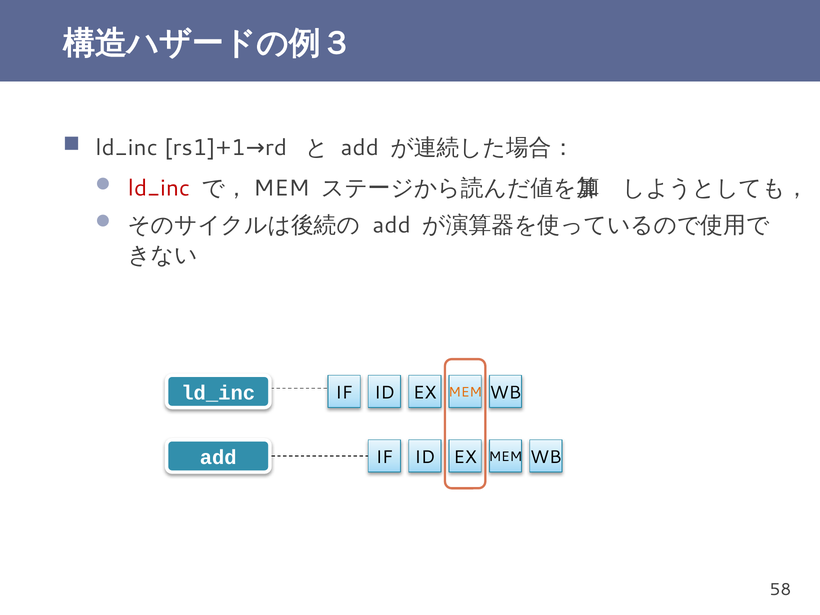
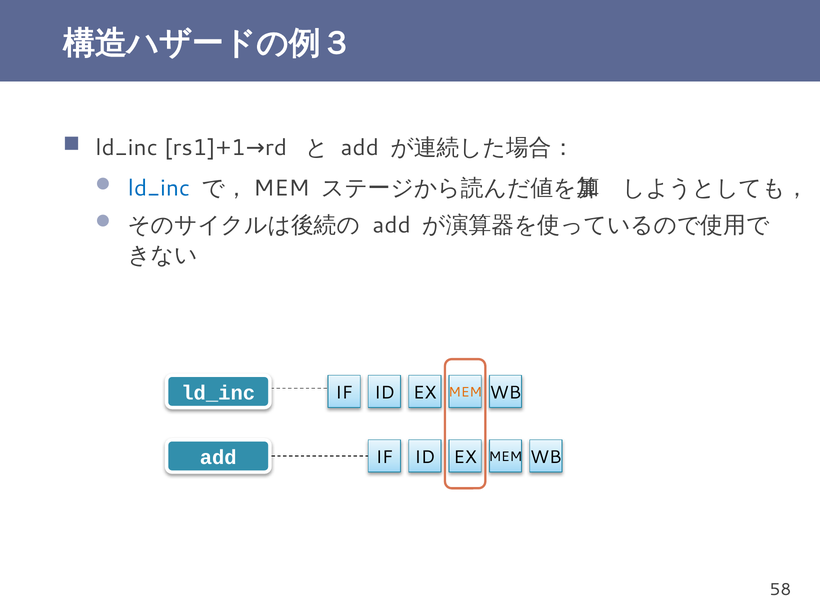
ld_inc at (159, 188) colour: red -> blue
